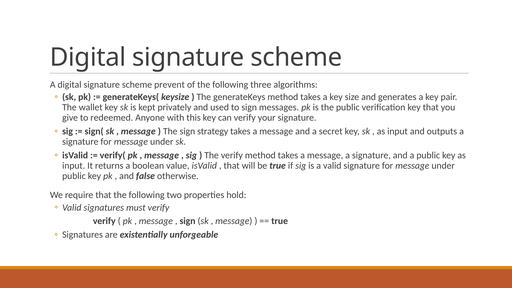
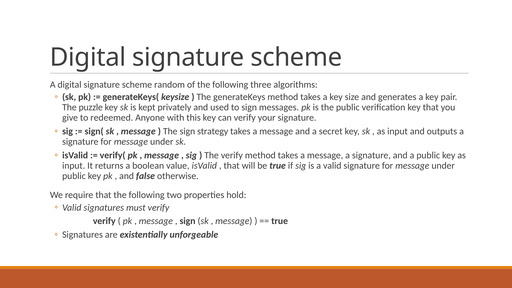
prevent: prevent -> random
wallet: wallet -> puzzle
